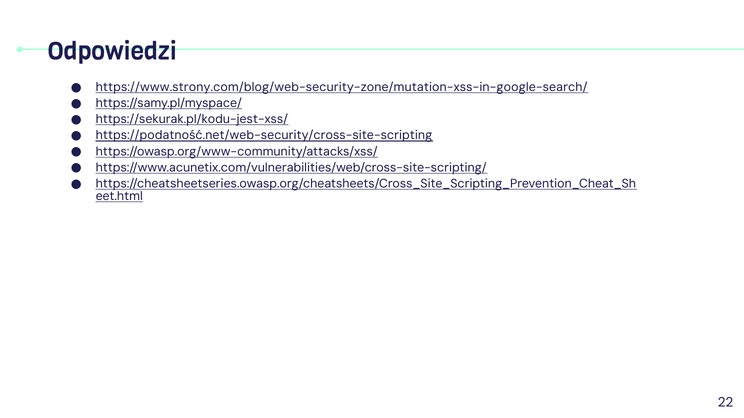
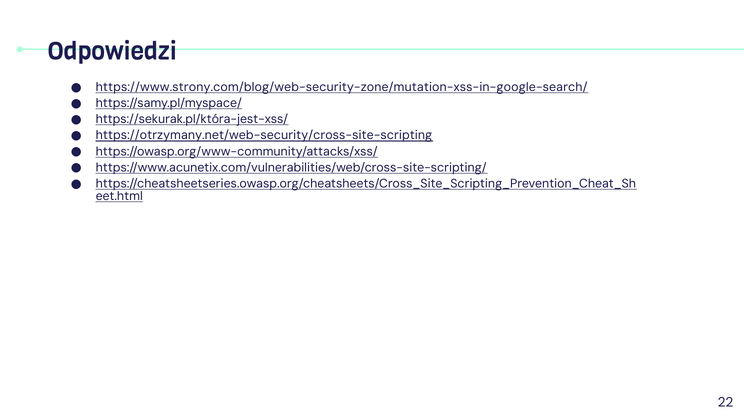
https://sekurak.pl/kodu-jest-xss/: https://sekurak.pl/kodu-jest-xss/ -> https://sekurak.pl/która-jest-xss/
https://podatność.net/web-security/cross-site-scripting: https://podatność.net/web-security/cross-site-scripting -> https://otrzymany.net/web-security/cross-site-scripting
